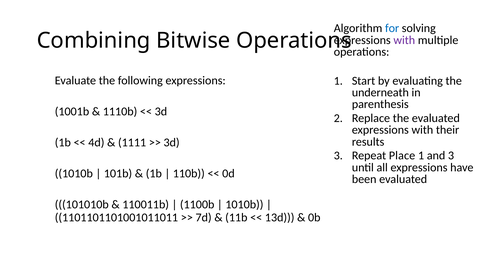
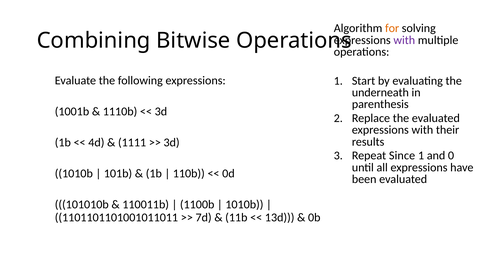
for colour: blue -> orange
Place: Place -> Since
and 3: 3 -> 0
